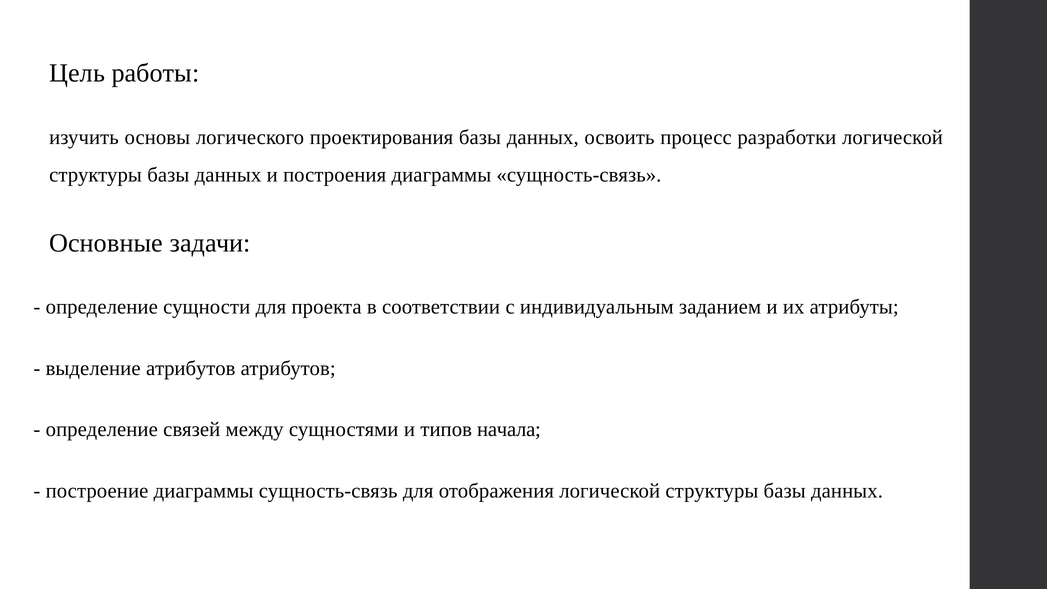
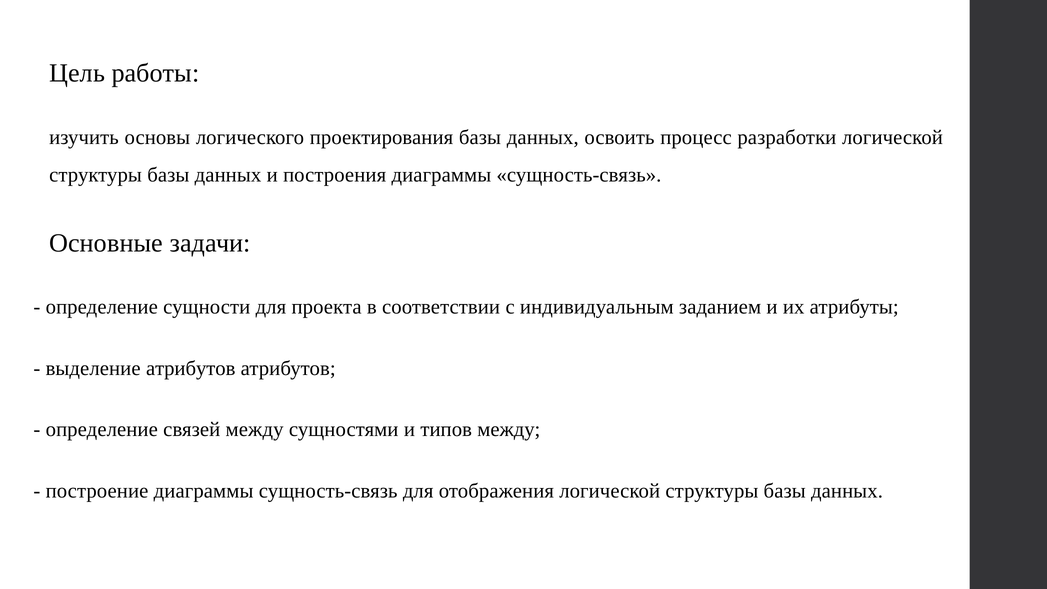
типов начала: начала -> между
